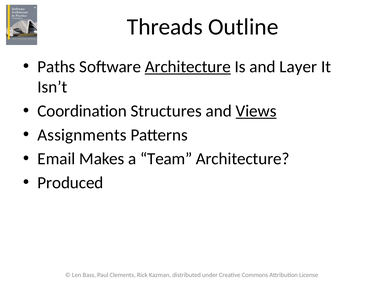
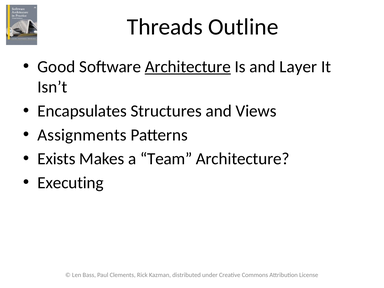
Paths: Paths -> Good
Coordination: Coordination -> Encapsulates
Views underline: present -> none
Email: Email -> Exists
Produced: Produced -> Executing
